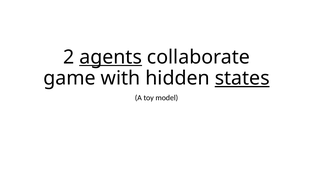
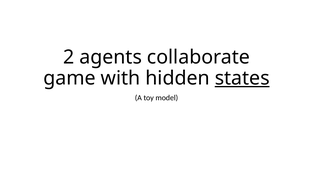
agents underline: present -> none
